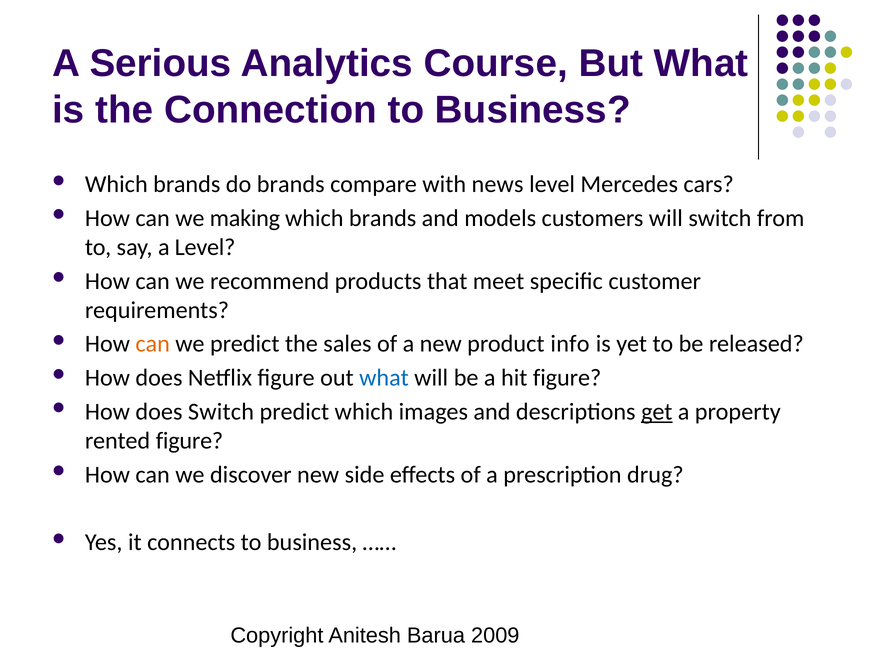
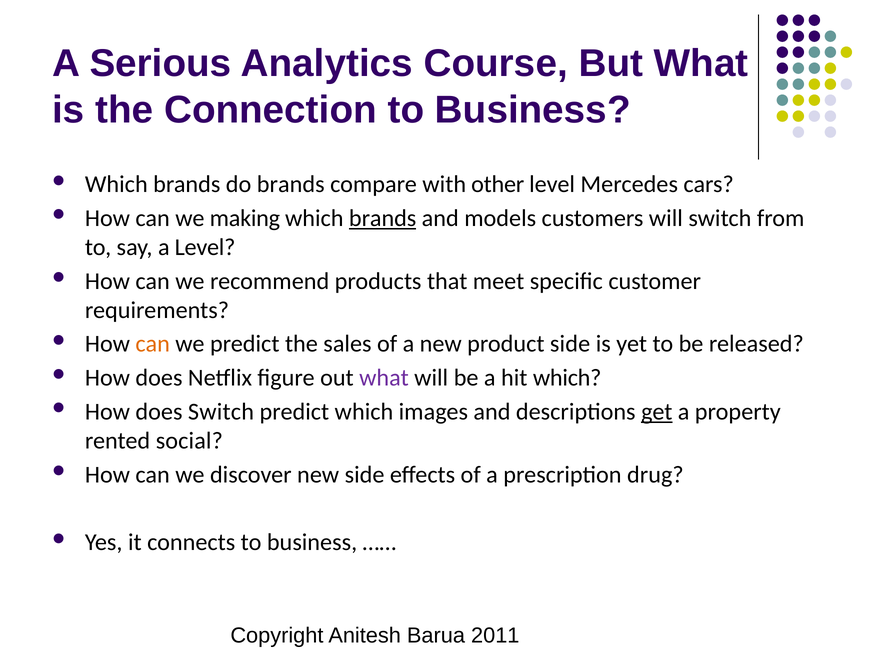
news: news -> other
brands at (383, 218) underline: none -> present
product info: info -> side
what at (384, 378) colour: blue -> purple
hit figure: figure -> which
rented figure: figure -> social
2009: 2009 -> 2011
